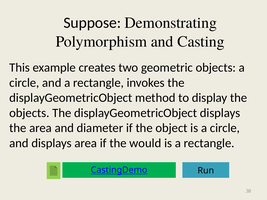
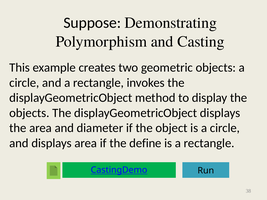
would: would -> define
